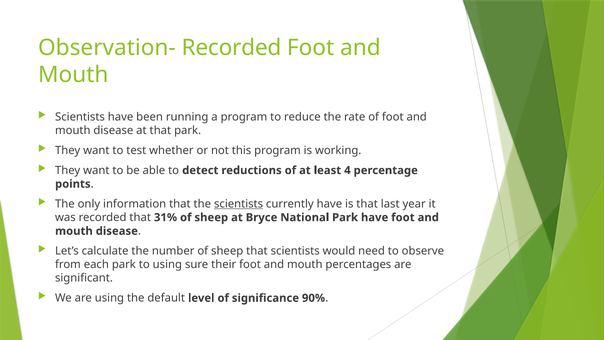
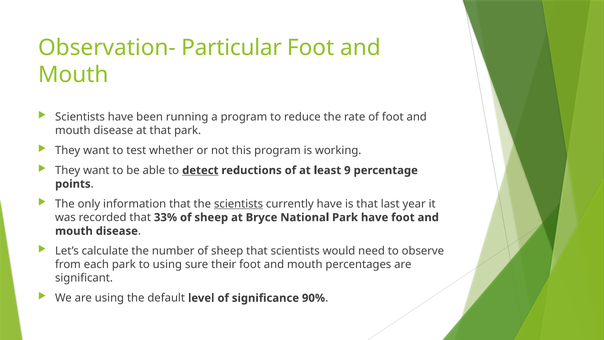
Observation- Recorded: Recorded -> Particular
detect underline: none -> present
4: 4 -> 9
31%: 31% -> 33%
